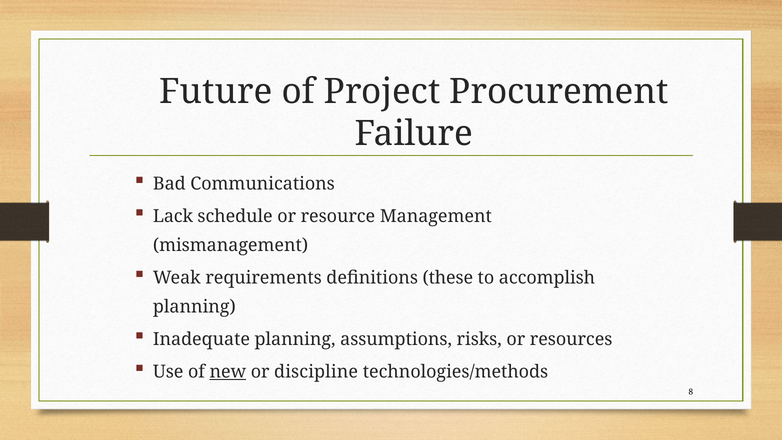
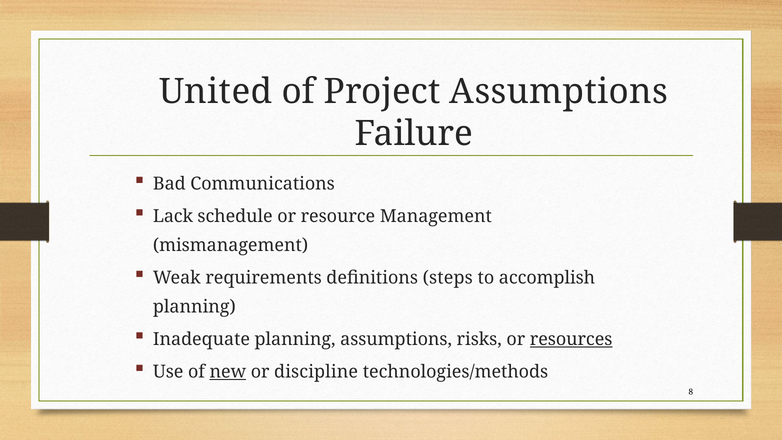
Future: Future -> United
Project Procurement: Procurement -> Assumptions
these: these -> steps
resources underline: none -> present
